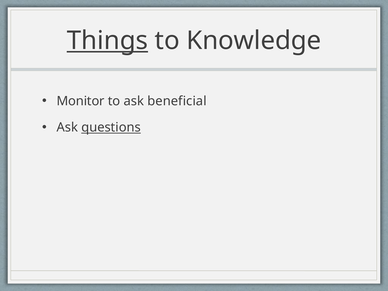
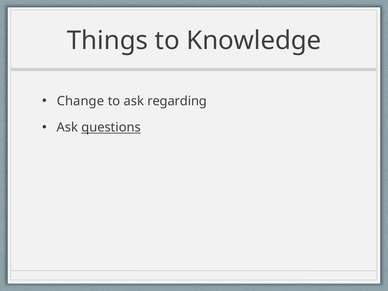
Things underline: present -> none
Monitor: Monitor -> Change
beneficial: beneficial -> regarding
